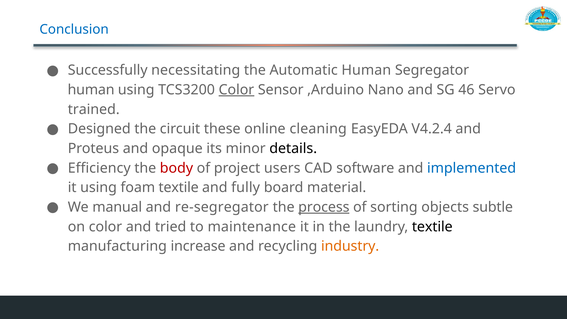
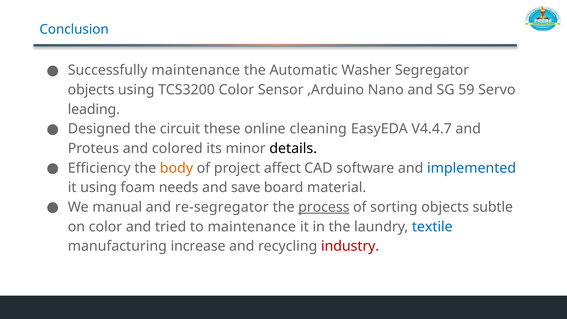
Successfully necessitating: necessitating -> maintenance
Automatic Human: Human -> Washer
human at (91, 90): human -> objects
Color at (236, 90) underline: present -> none
46: 46 -> 59
trained: trained -> leading
V4.2.4: V4.2.4 -> V4.4.7
opaque: opaque -> colored
body colour: red -> orange
users: users -> affect
foam textile: textile -> needs
fully: fully -> save
textile at (432, 227) colour: black -> blue
industry colour: orange -> red
